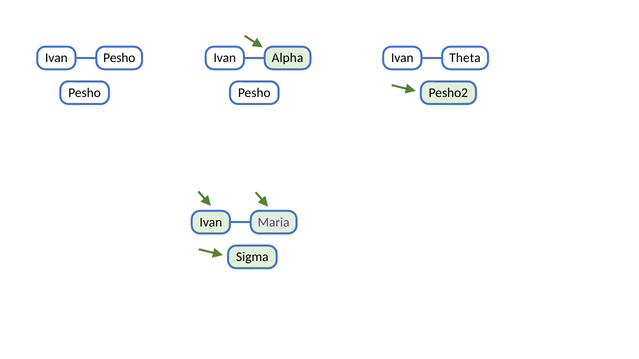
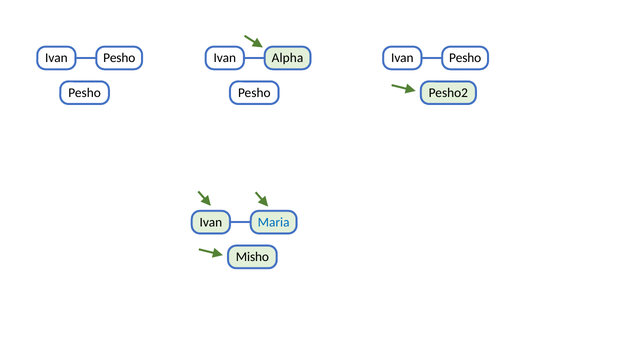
Theta at (465, 58): Theta -> Pesho
Maria colour: purple -> blue
Sigma: Sigma -> Misho
